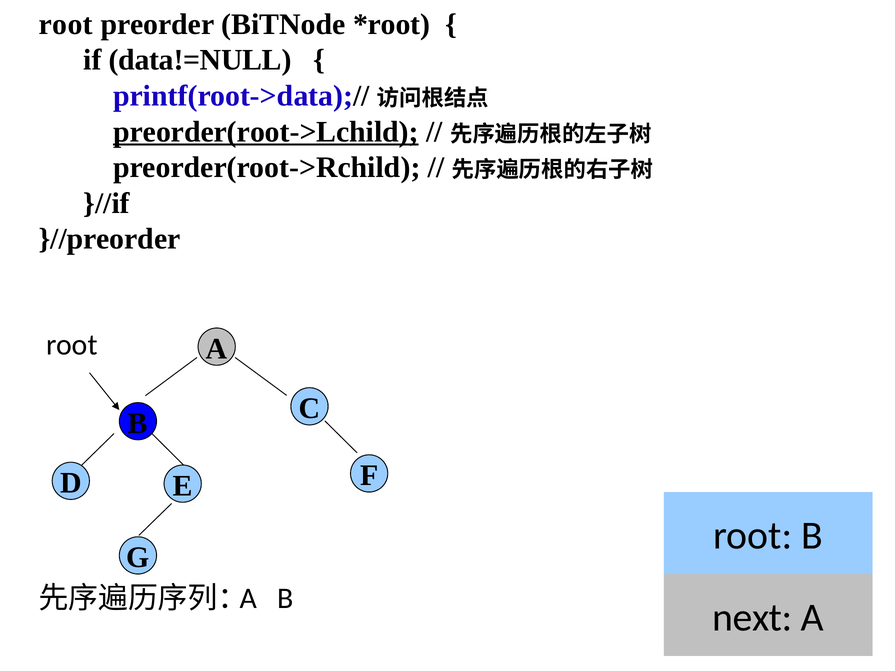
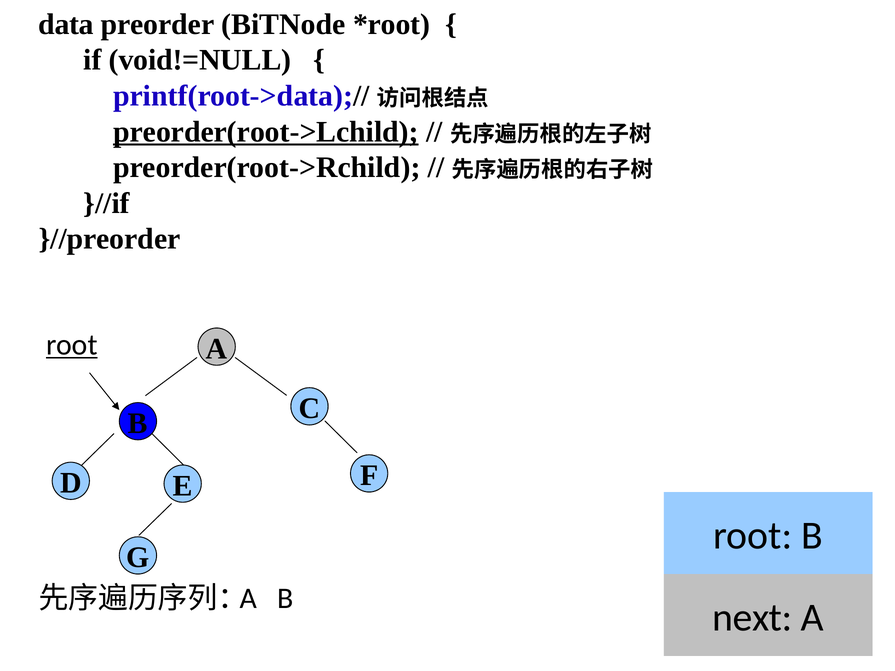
root at (66, 24): root -> data
data!=NULL: data!=NULL -> void!=NULL
root at (72, 345) underline: none -> present
